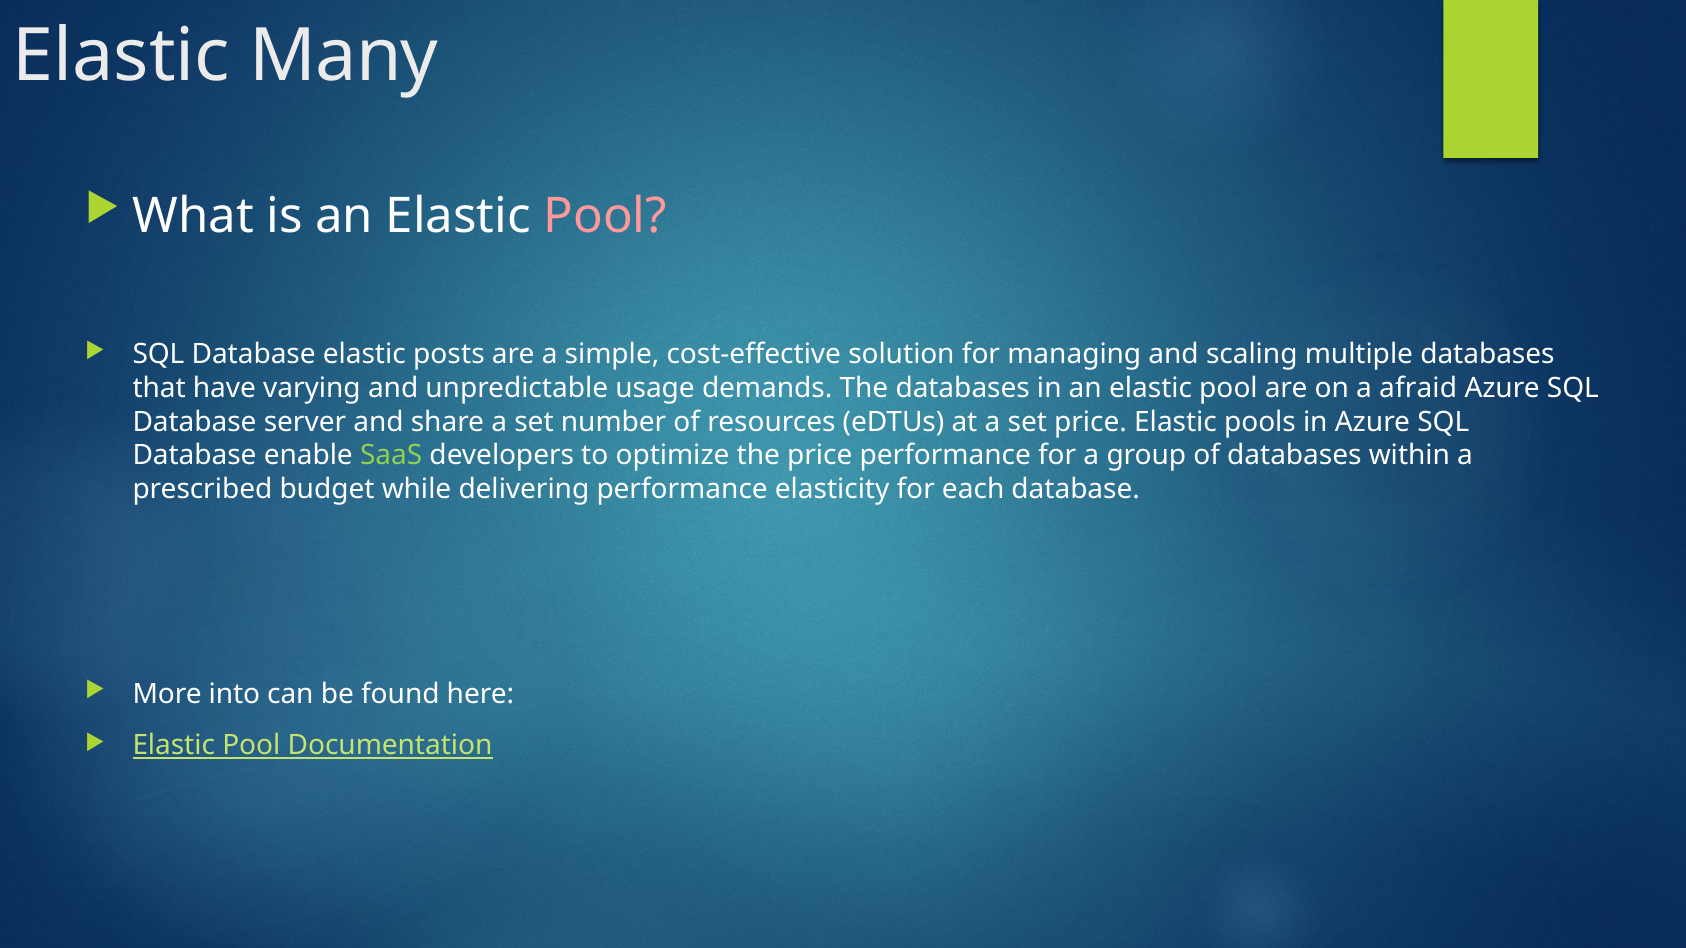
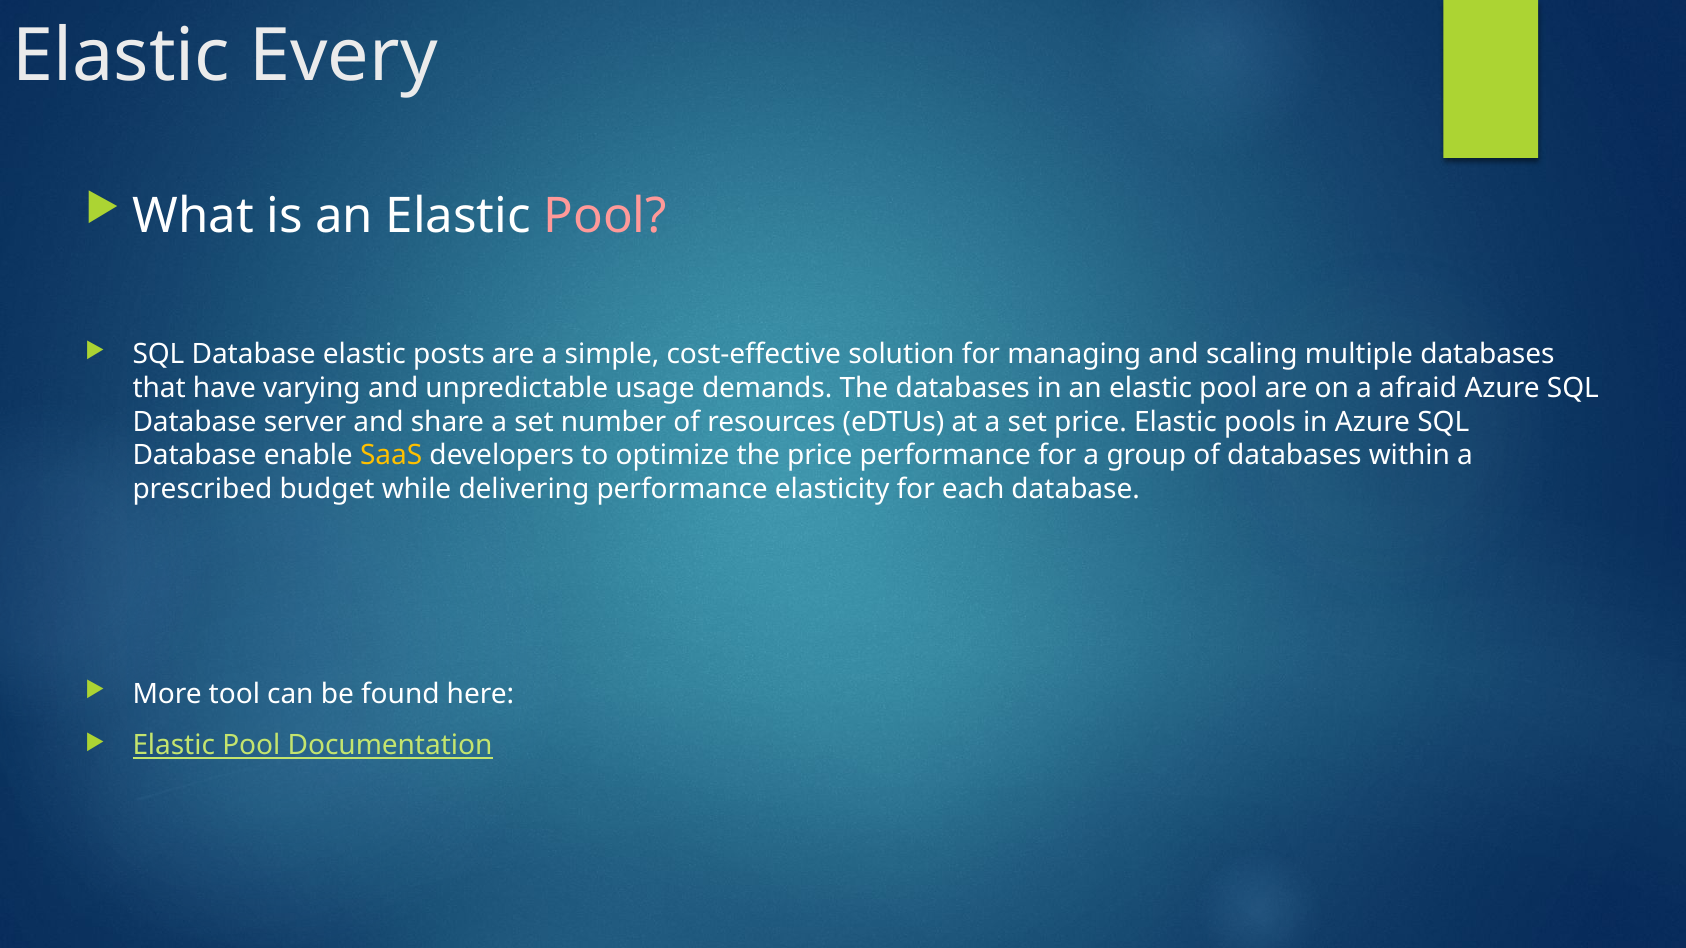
Many: Many -> Every
SaaS colour: light green -> yellow
into: into -> tool
